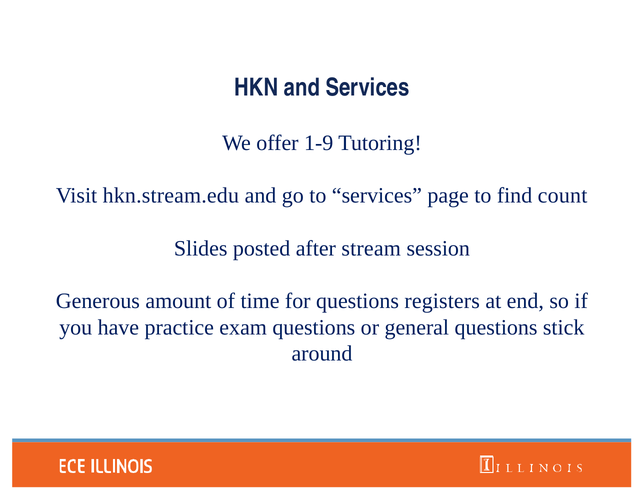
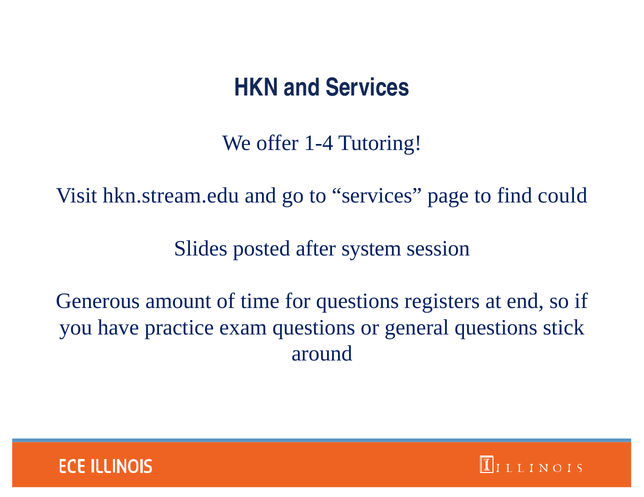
1-9: 1-9 -> 1-4
count: count -> could
stream: stream -> system
